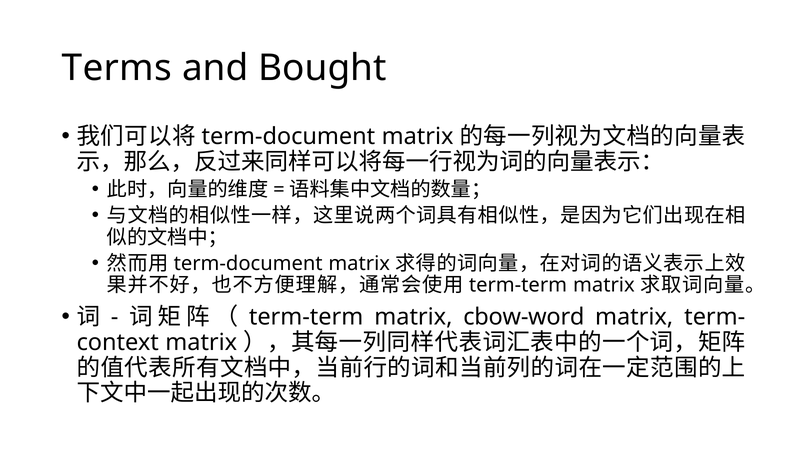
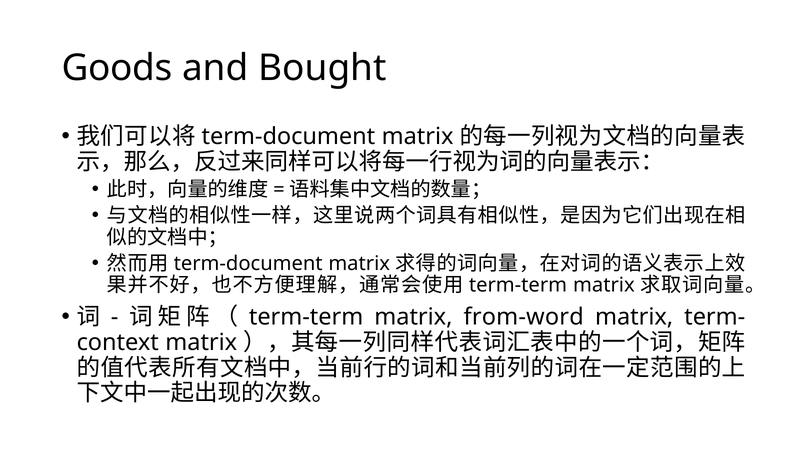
Terms: Terms -> Goods
cbow-word: cbow-word -> from-word
